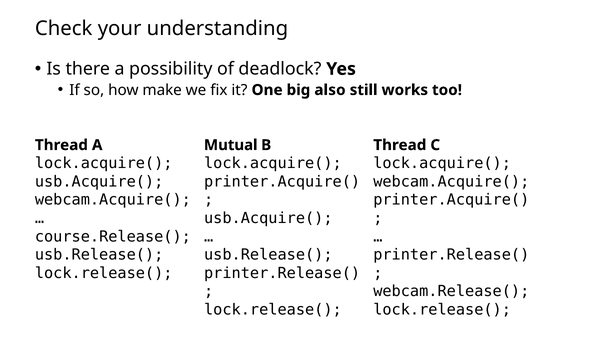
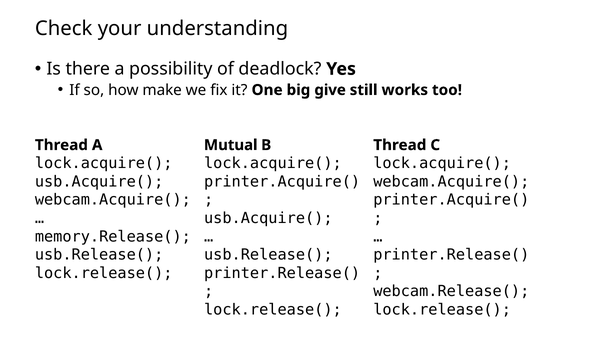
also: also -> give
course.Release(: course.Release( -> memory.Release(
